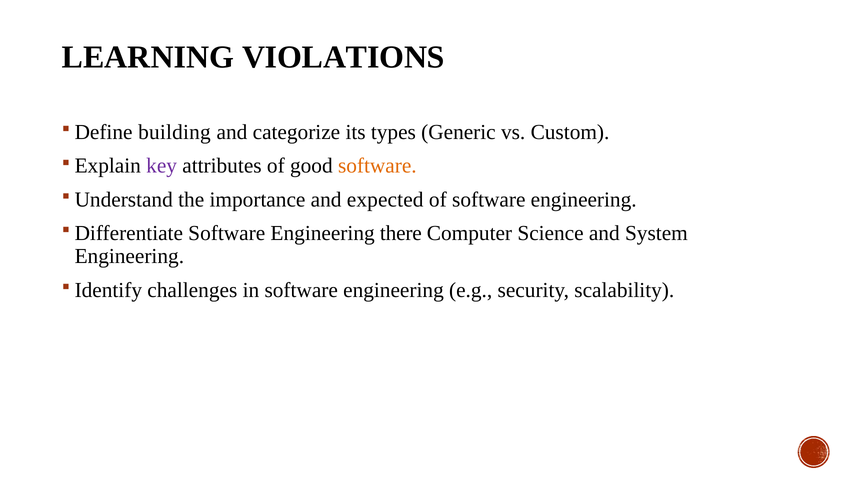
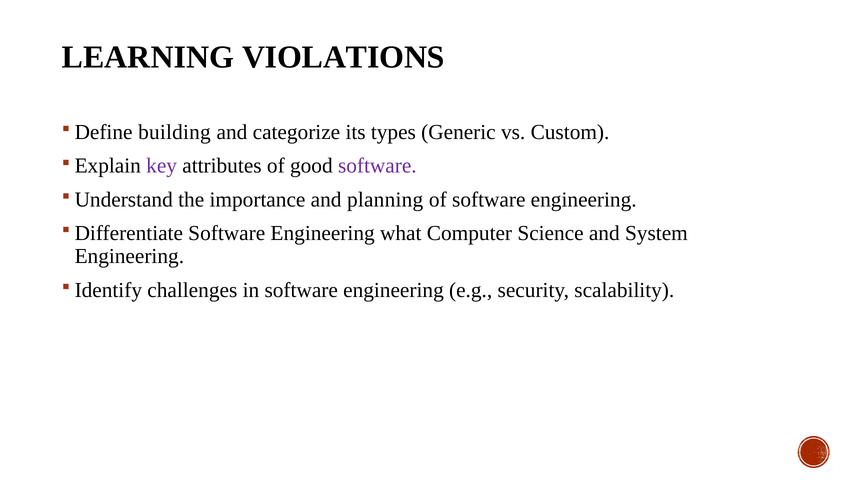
software at (377, 166) colour: orange -> purple
expected: expected -> planning
there: there -> what
